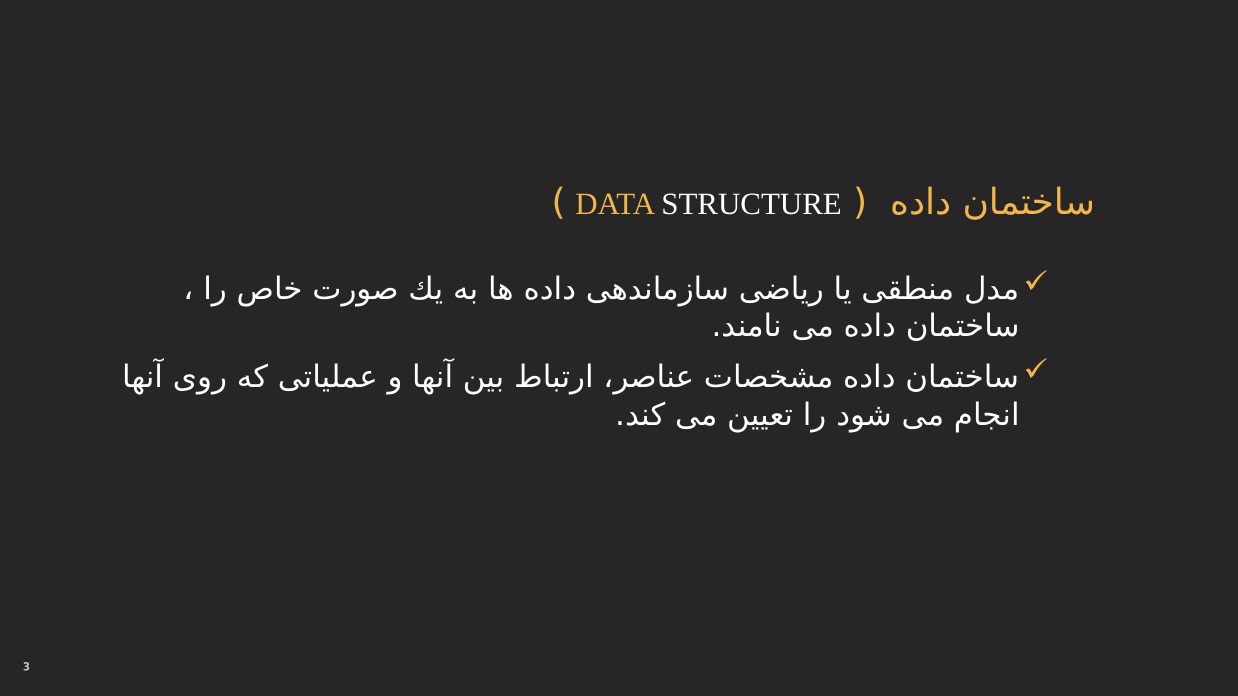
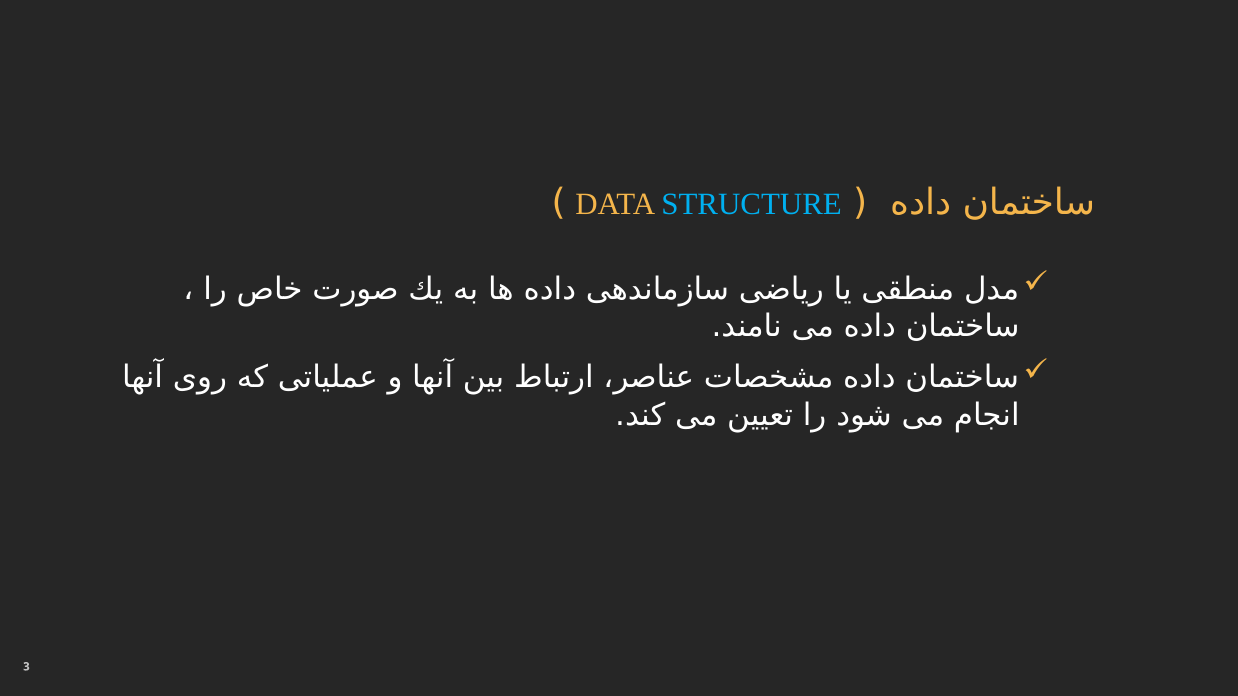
STRUCTURE colour: white -> light blue
